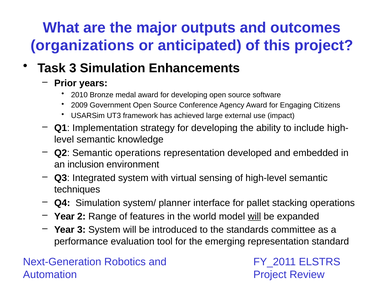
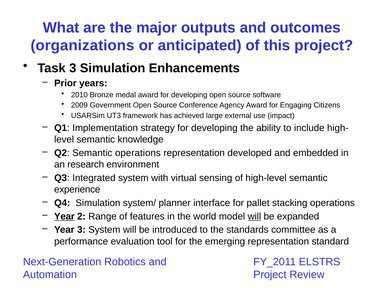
inclusion: inclusion -> research
techniques: techniques -> experience
Year at (64, 216) underline: none -> present
